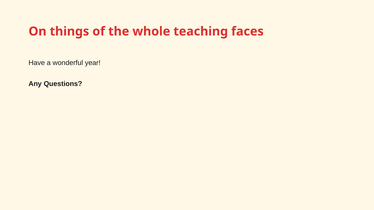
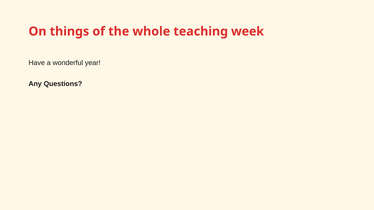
faces: faces -> week
